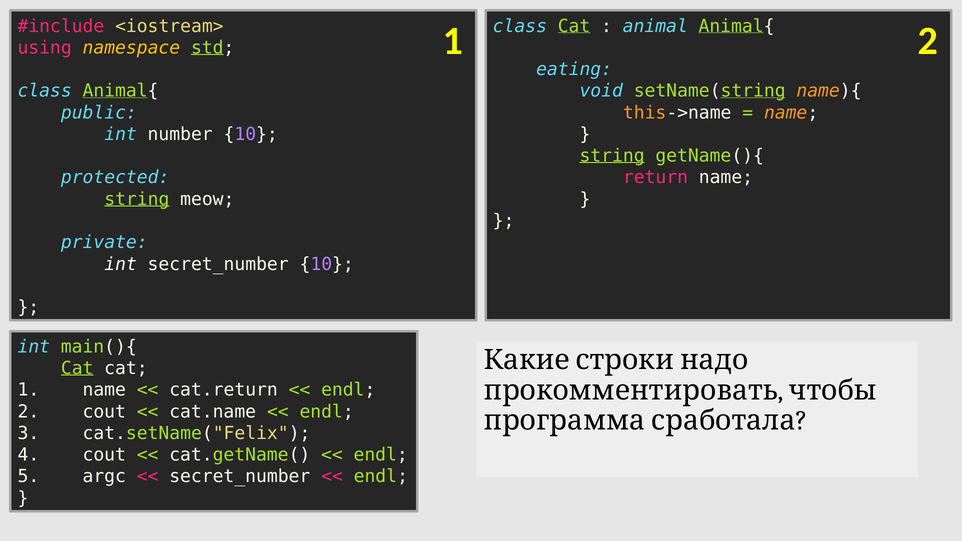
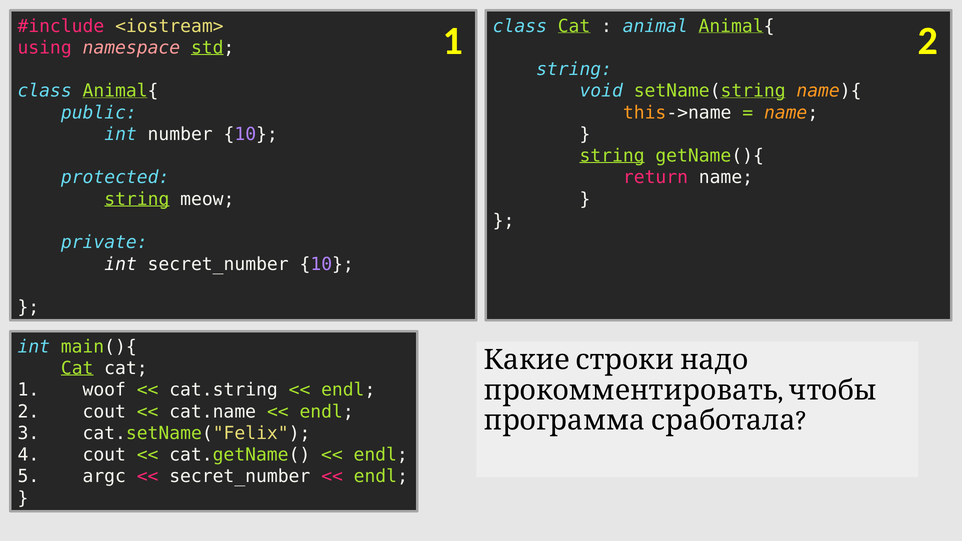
namespace colour: yellow -> pink
eating at (574, 69): eating -> string
1 name: name -> woof
cat.return: cat.return -> cat.string
